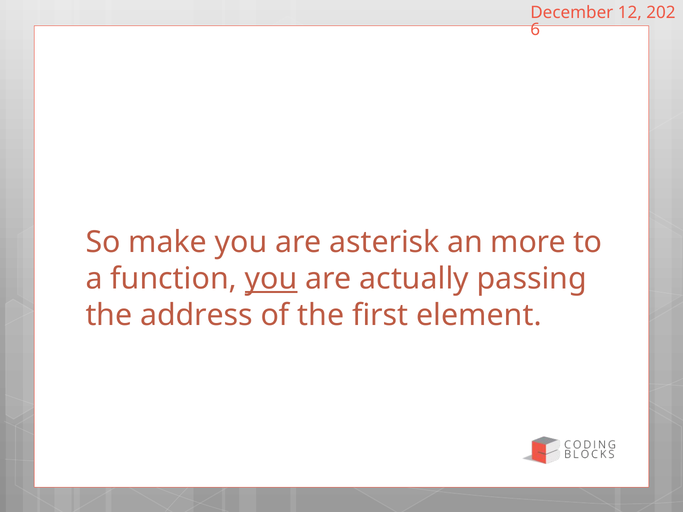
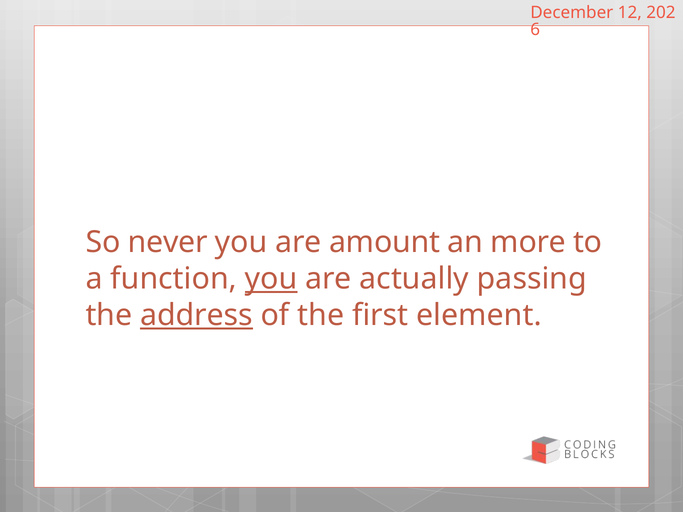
make: make -> never
asterisk: asterisk -> amount
address underline: none -> present
